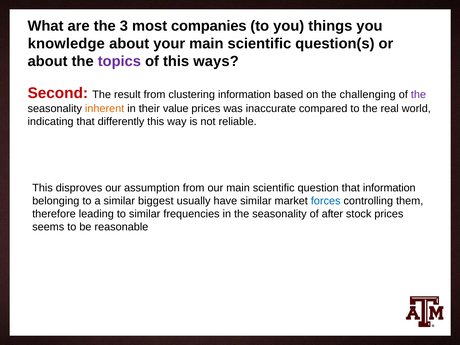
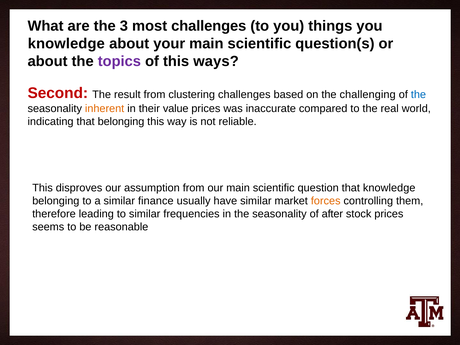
most companies: companies -> challenges
clustering information: information -> challenges
the at (418, 95) colour: purple -> blue
that differently: differently -> belonging
that information: information -> knowledge
biggest: biggest -> finance
forces colour: blue -> orange
